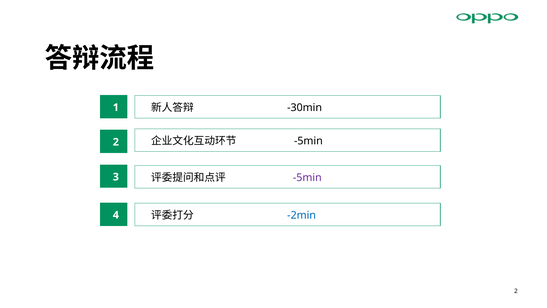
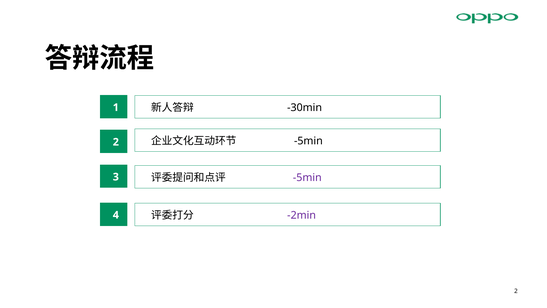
-2min colour: blue -> purple
